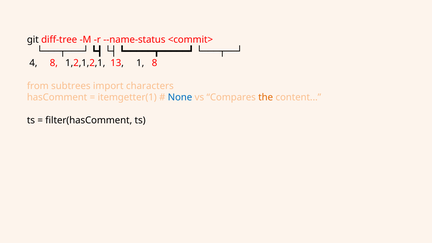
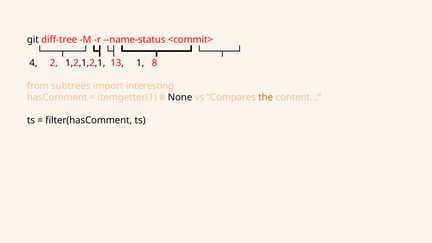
4 8: 8 -> 2
characters: characters -> interesting
None colour: blue -> black
